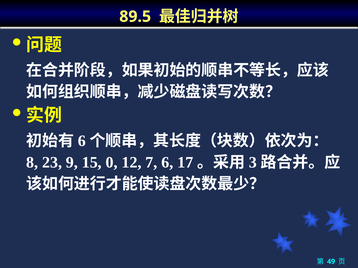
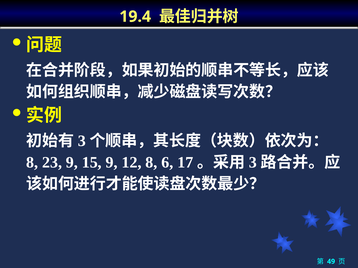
89.5: 89.5 -> 19.4
6 at (82, 141): 6 -> 3
15 0: 0 -> 9
12 7: 7 -> 8
